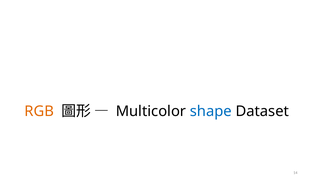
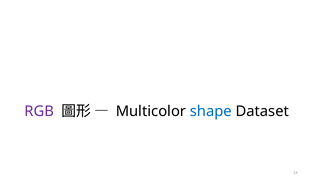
RGB colour: orange -> purple
